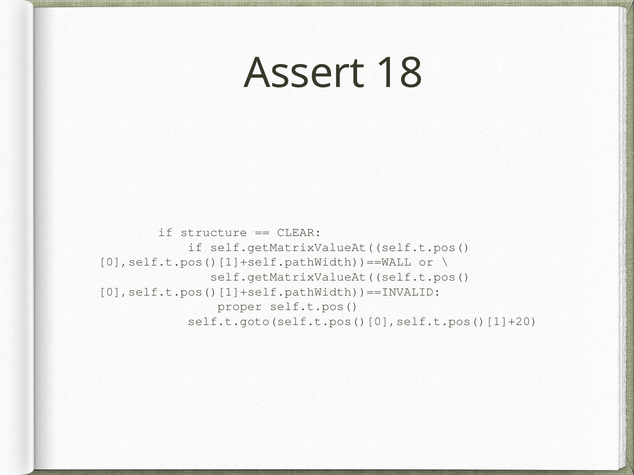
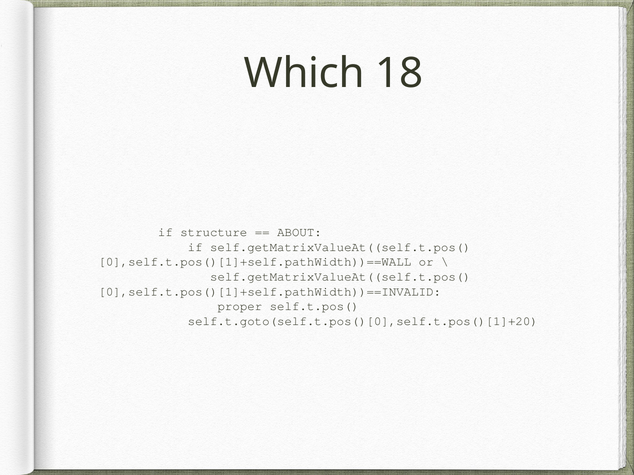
Assert: Assert -> Which
CLEAR: CLEAR -> ABOUT
